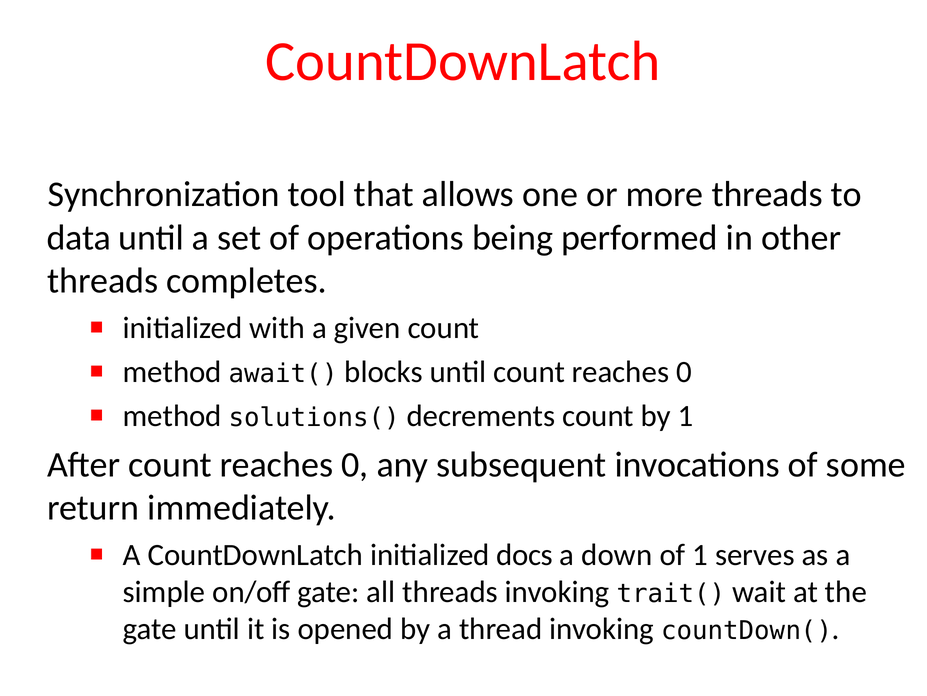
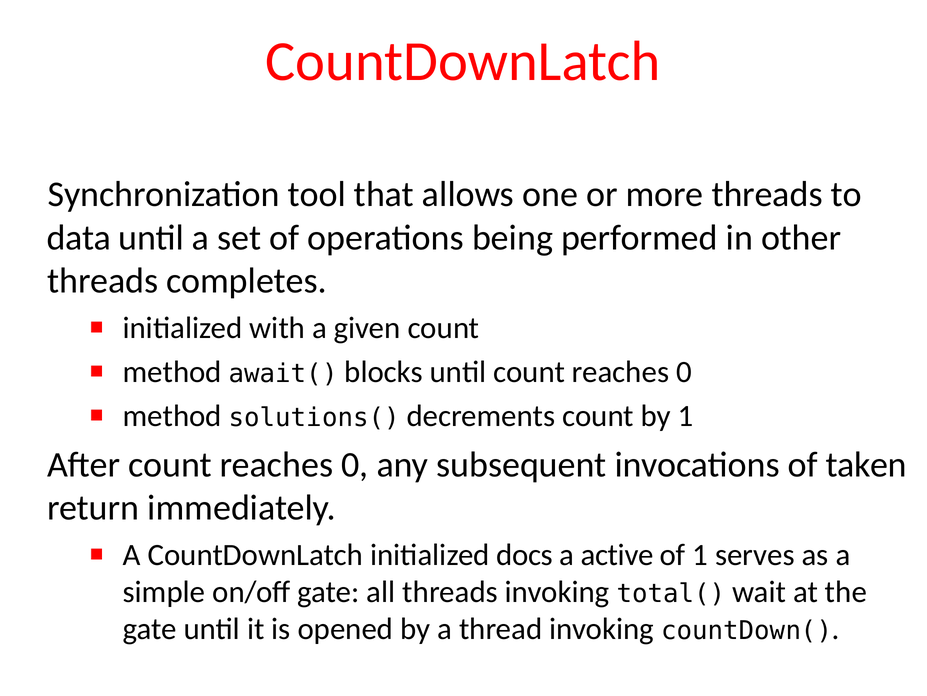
some: some -> taken
down: down -> active
trait(: trait( -> total(
